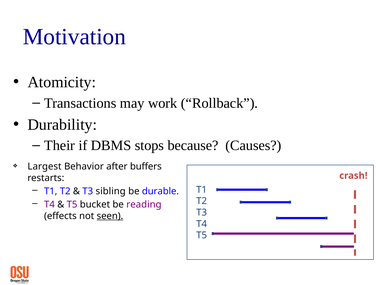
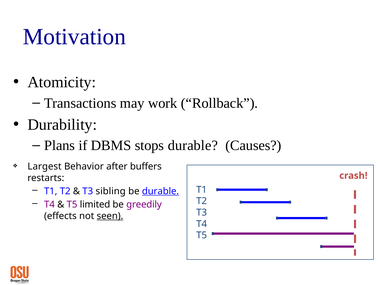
Their: Their -> Plans
stops because: because -> durable
durable at (160, 191) underline: none -> present
bucket: bucket -> limited
reading: reading -> greedily
